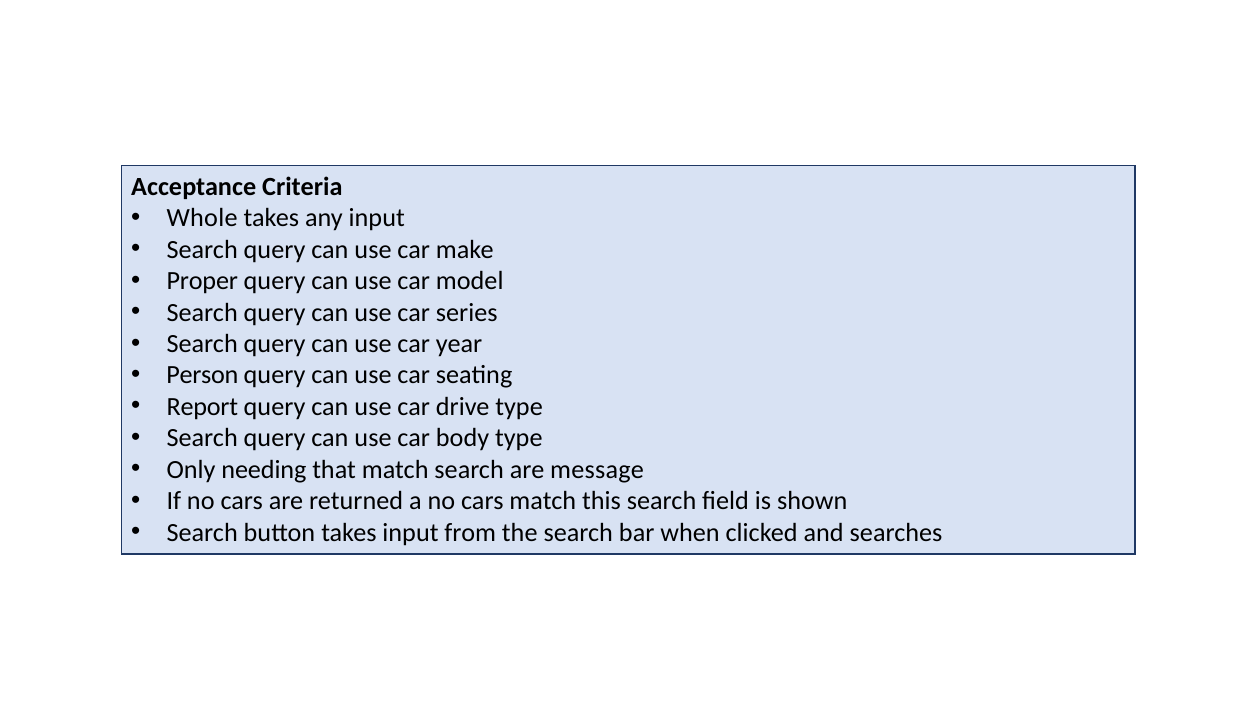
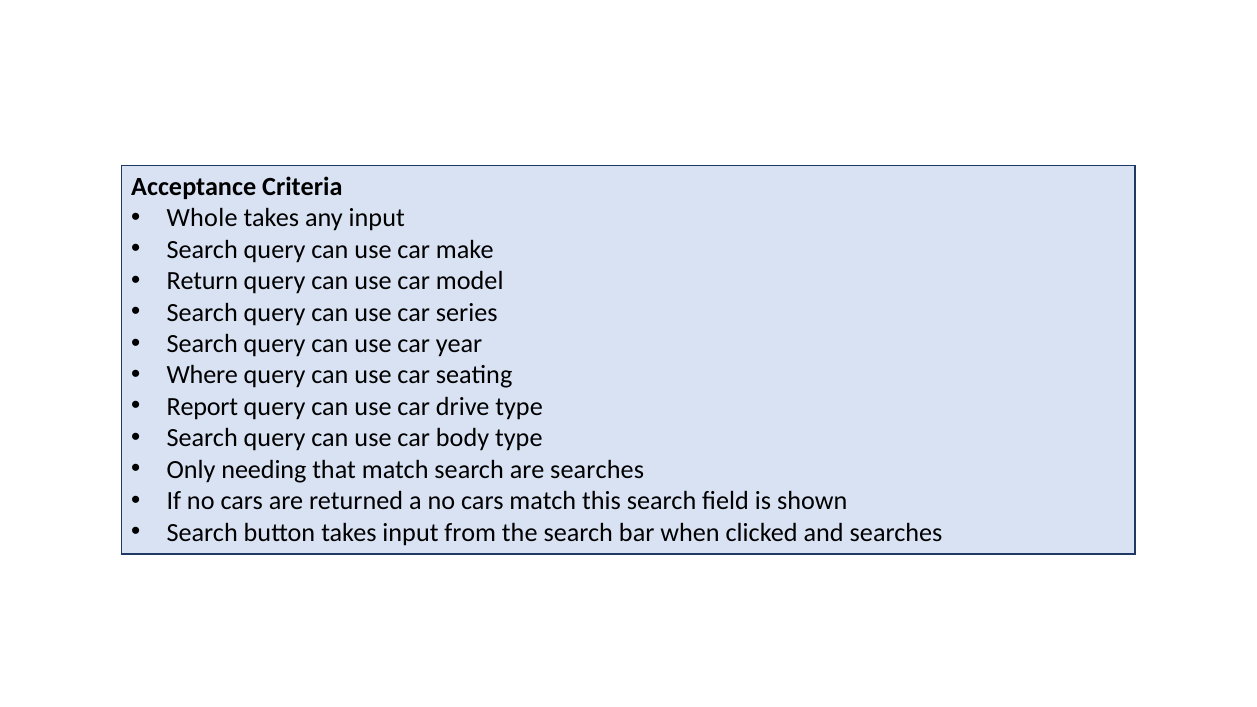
Proper: Proper -> Return
Person: Person -> Where
are message: message -> searches
